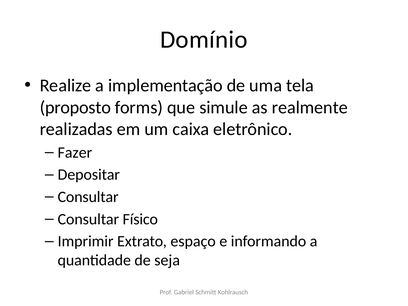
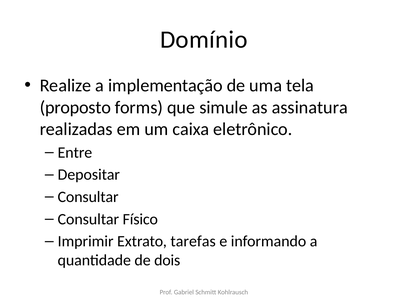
realmente: realmente -> assinatura
Fazer: Fazer -> Entre
espaço: espaço -> tarefas
seja: seja -> dois
